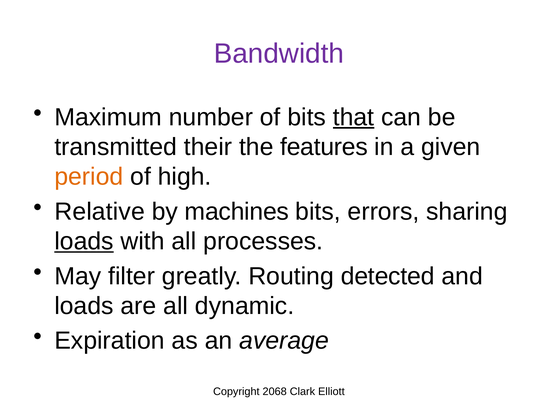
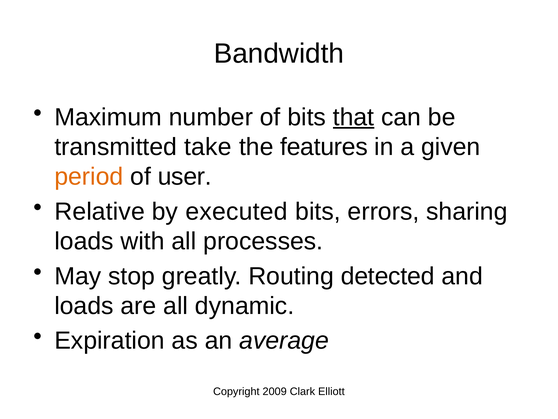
Bandwidth colour: purple -> black
their: their -> take
high: high -> user
machines: machines -> executed
loads at (84, 241) underline: present -> none
filter: filter -> stop
2068: 2068 -> 2009
